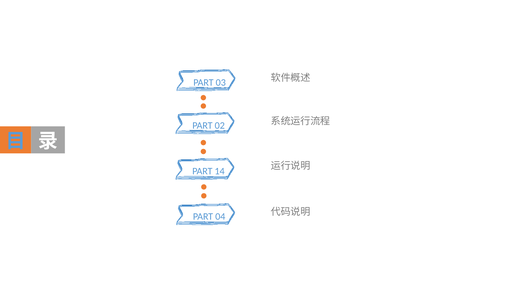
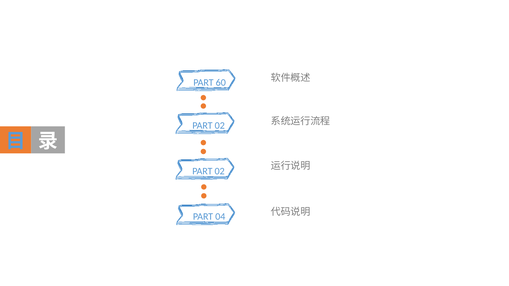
03: 03 -> 60
14 at (220, 172): 14 -> 02
